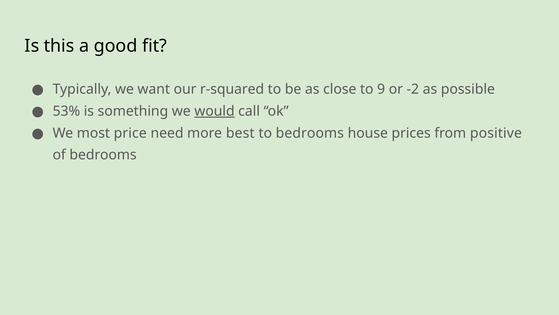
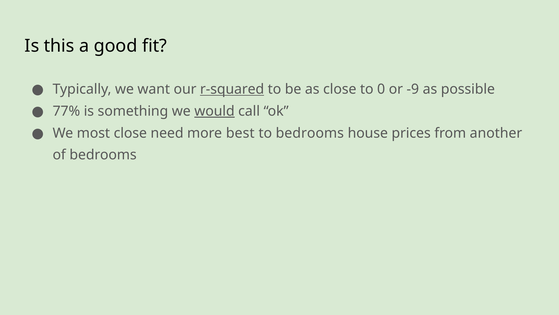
r-squared underline: none -> present
9: 9 -> 0
-2: -2 -> -9
53%: 53% -> 77%
most price: price -> close
positive: positive -> another
